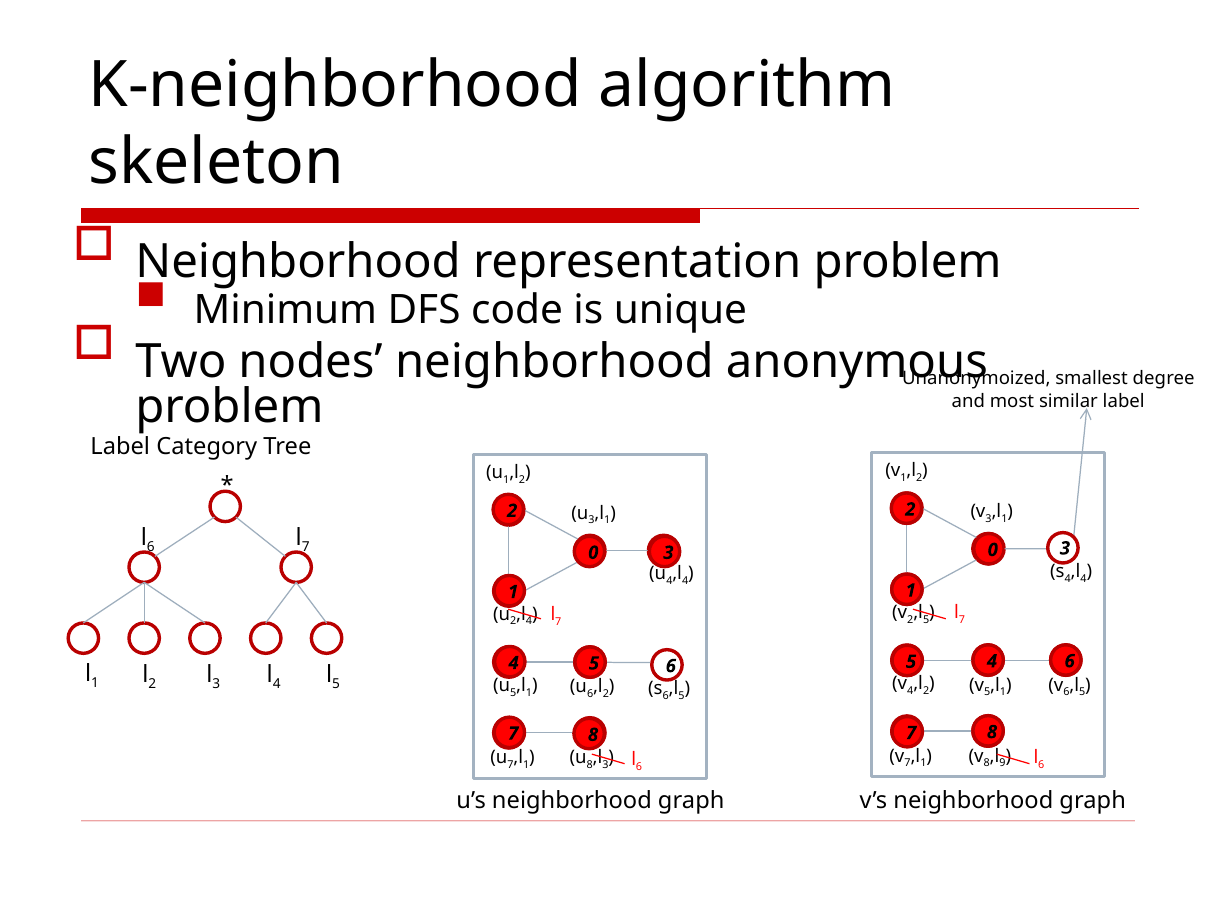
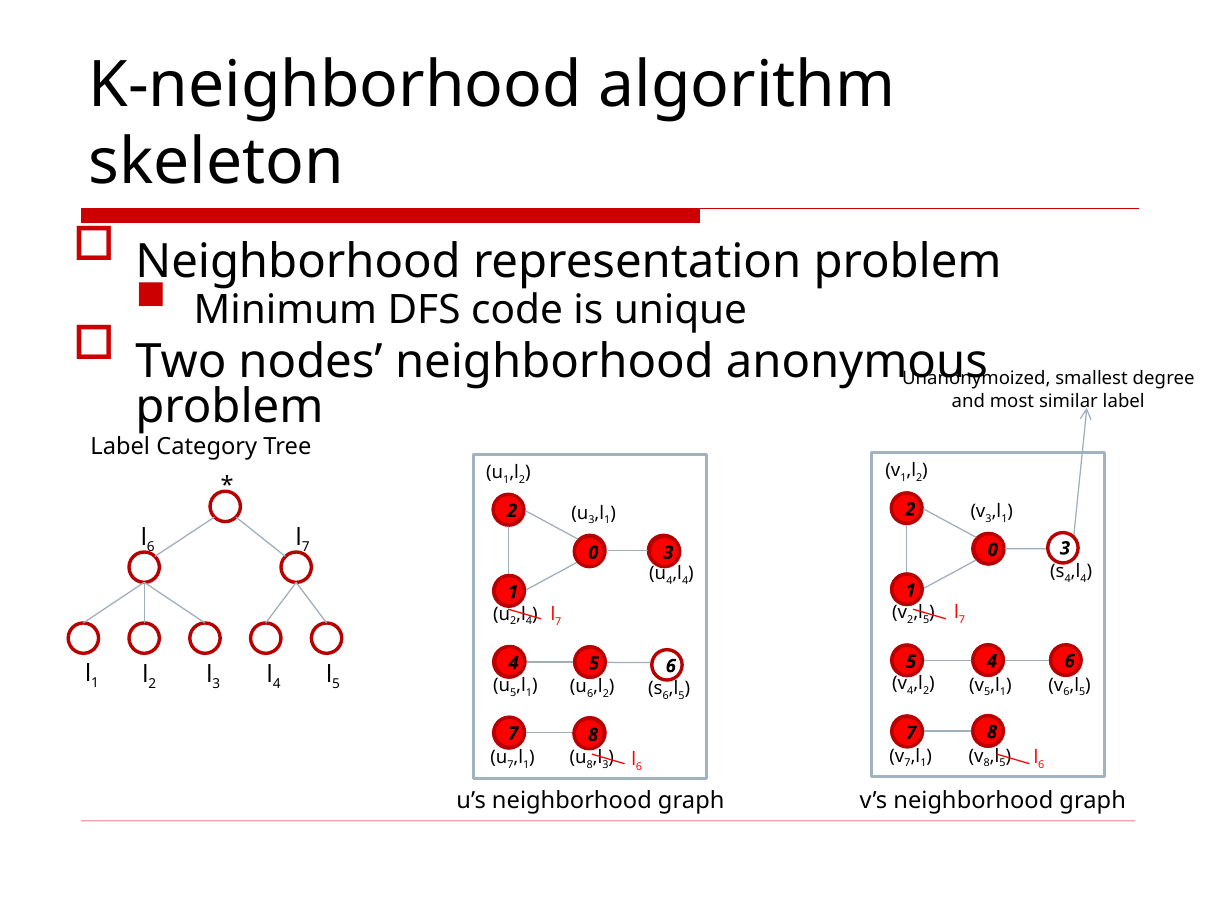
9 at (1003, 763): 9 -> 5
